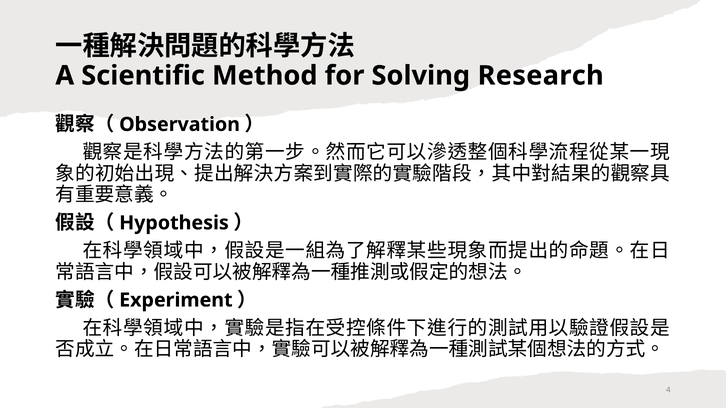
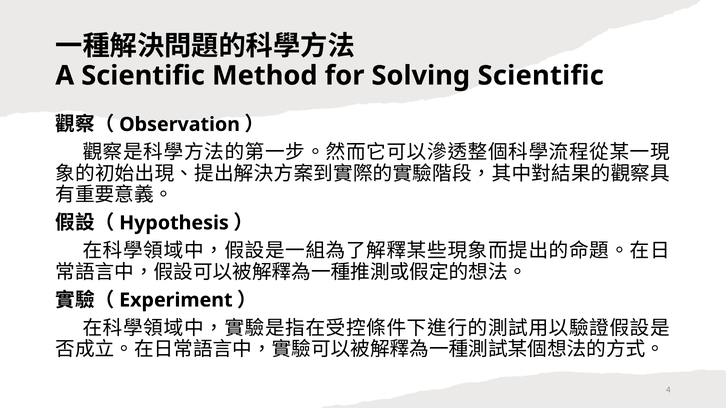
Solving Research: Research -> Scientific
